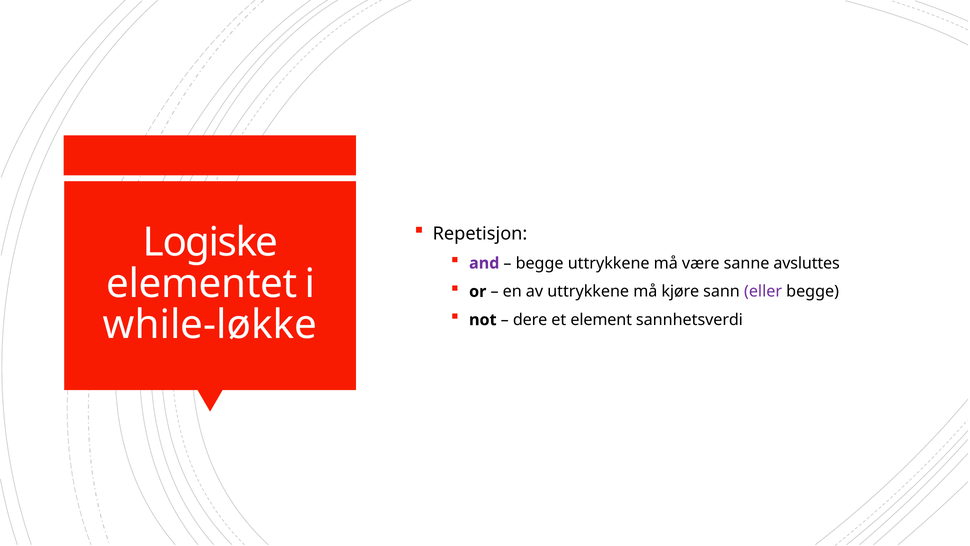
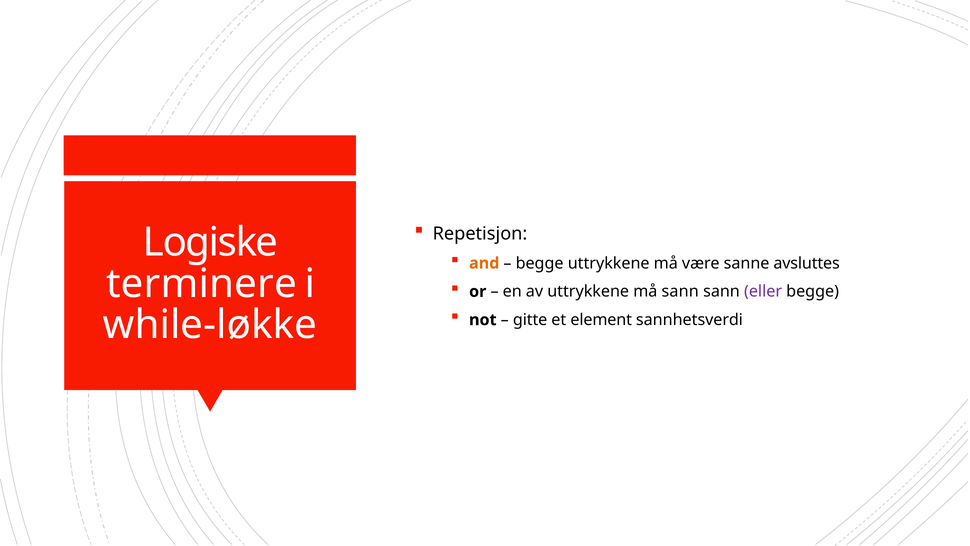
and colour: purple -> orange
elementet: elementet -> terminere
må kjøre: kjøre -> sann
dere: dere -> gitte
